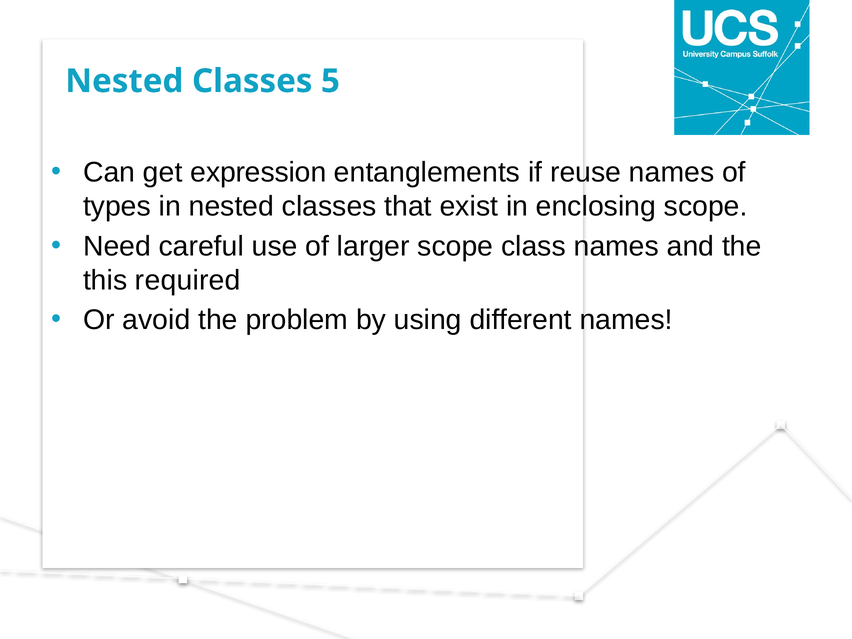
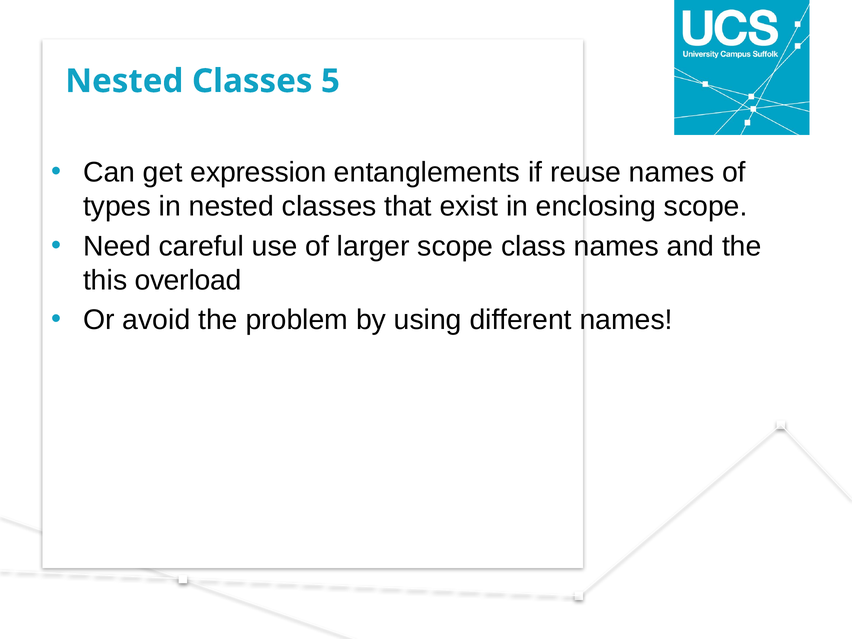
required: required -> overload
